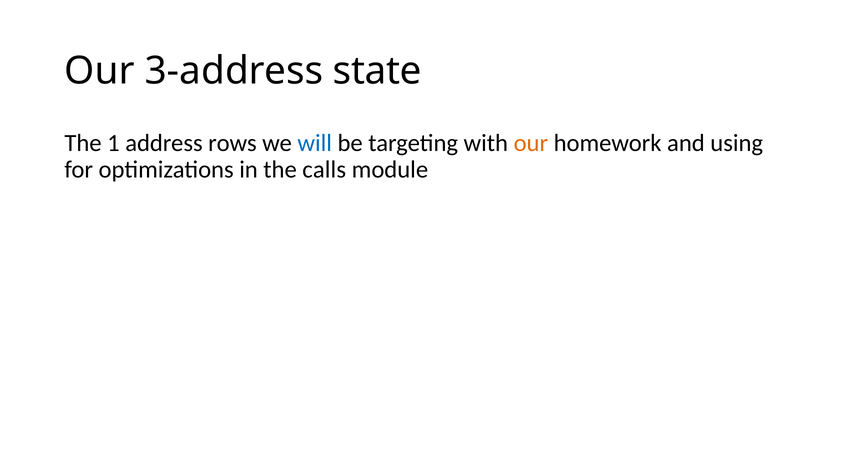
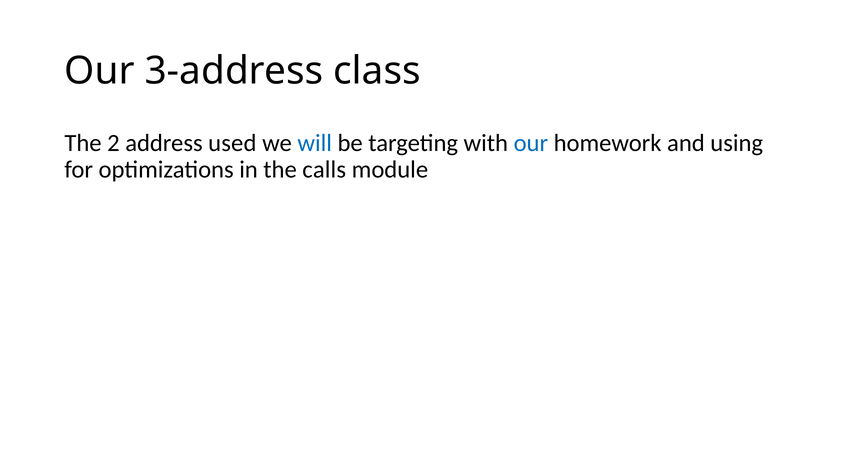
state: state -> class
1: 1 -> 2
rows: rows -> used
our at (531, 143) colour: orange -> blue
